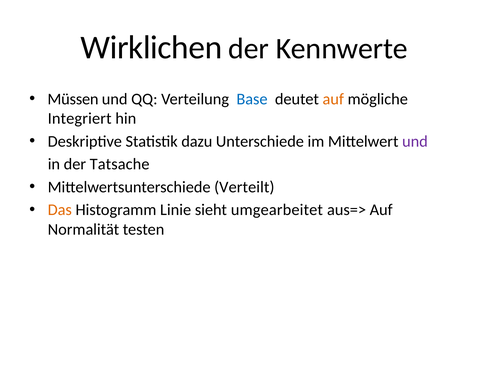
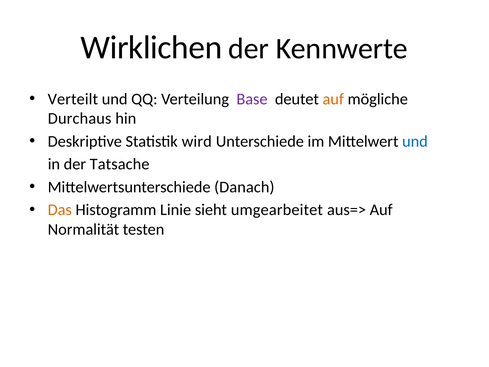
Müssen: Müssen -> Verteilt
Base colour: blue -> purple
Integriert: Integriert -> Durchaus
dazu: dazu -> wird
und at (415, 141) colour: purple -> blue
Verteilt: Verteilt -> Danach
